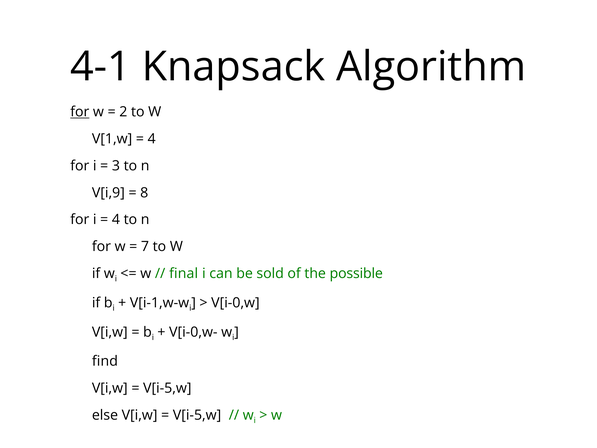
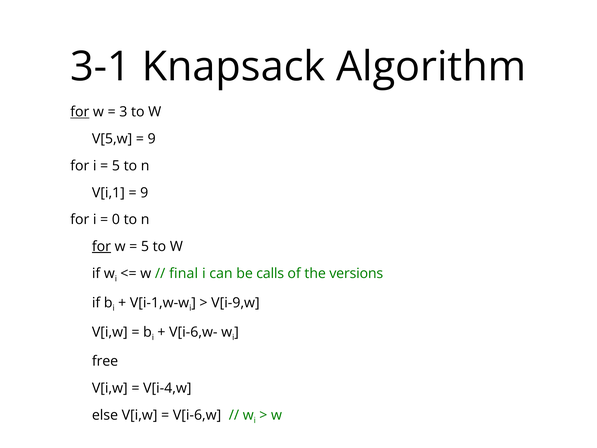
4-1: 4-1 -> 3-1
2: 2 -> 3
V[1,w: V[1,w -> V[5,w
4 at (152, 139): 4 -> 9
3 at (116, 166): 3 -> 5
V[i,9: V[i,9 -> V[i,1
8 at (144, 193): 8 -> 9
4 at (116, 219): 4 -> 0
for at (101, 246) underline: none -> present
7 at (145, 246): 7 -> 5
sold: sold -> calls
possible: possible -> versions
V[i-0,w: V[i-0,w -> V[i-9,w
V[i-0,w-: V[i-0,w- -> V[i-6,w-
find: find -> free
V[i-5,w at (167, 388): V[i-5,w -> V[i-4,w
V[i-5,w at (197, 415): V[i-5,w -> V[i-6,w
